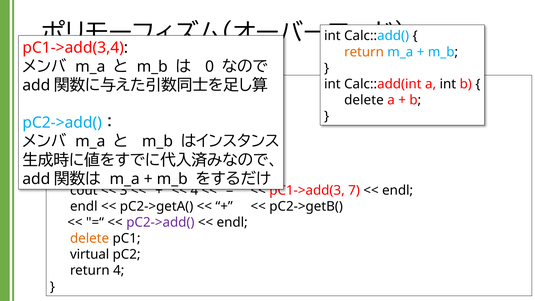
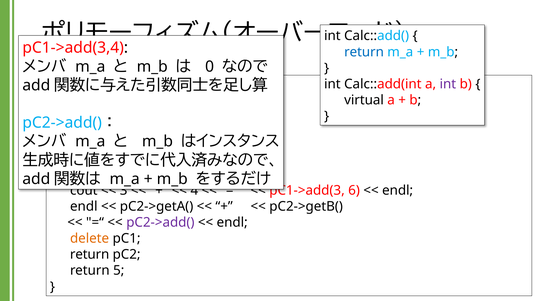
return at (364, 52) colour: orange -> blue
int at (448, 84) colour: black -> purple
delete at (364, 100): delete -> virtual
7: 7 -> 6
virtual at (90, 254): virtual -> return
return 4: 4 -> 5
